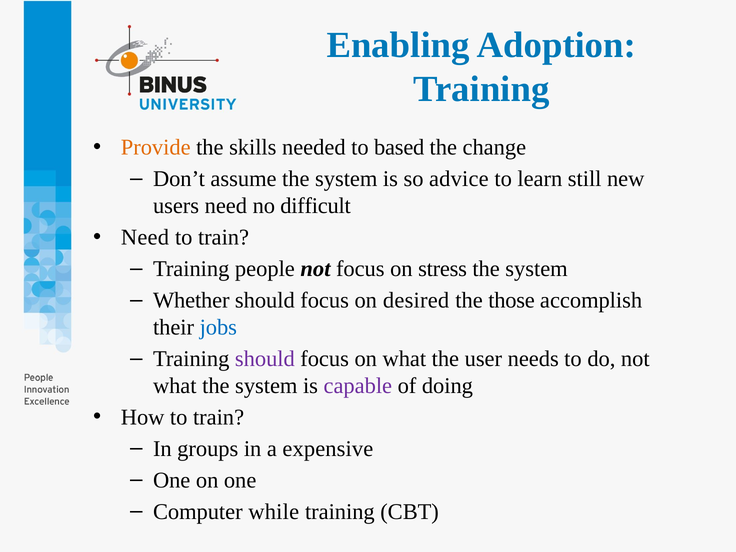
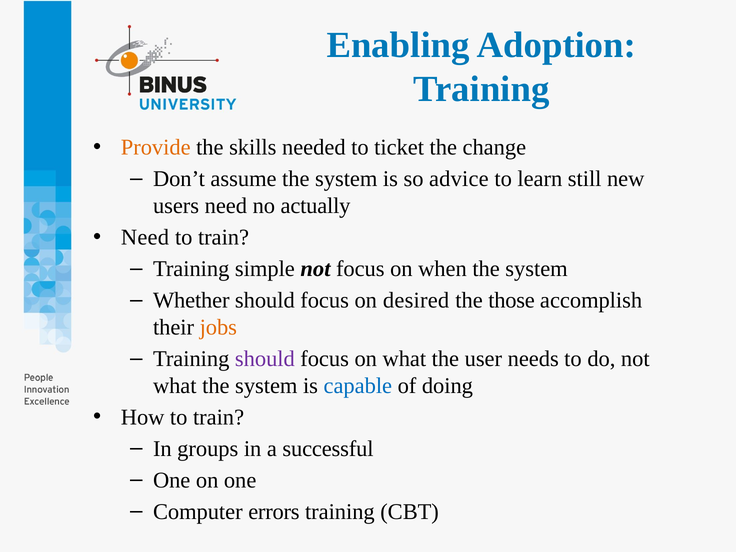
based: based -> ticket
difficult: difficult -> actually
people: people -> simple
stress: stress -> when
jobs colour: blue -> orange
capable colour: purple -> blue
expensive: expensive -> successful
while: while -> errors
